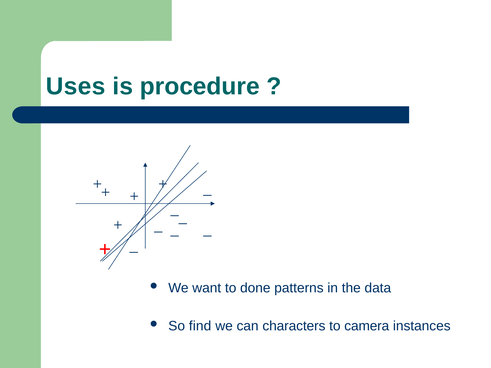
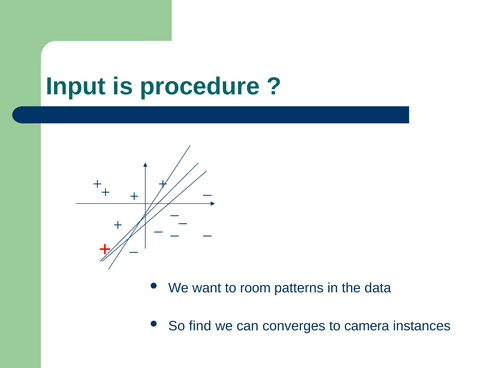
Uses: Uses -> Input
done: done -> room
characters: characters -> converges
